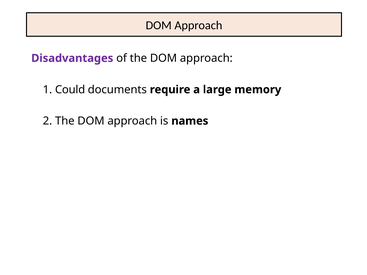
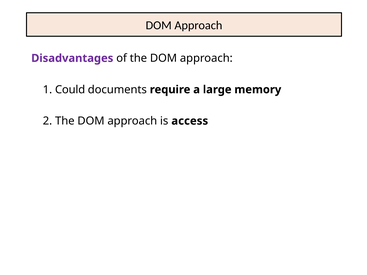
names: names -> access
